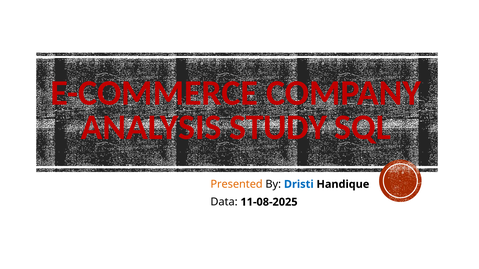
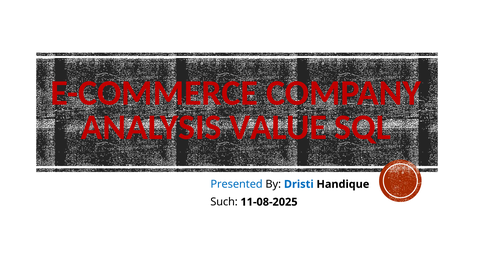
STUDY: STUDY -> VALUE
Presented colour: orange -> blue
Data: Data -> Such
